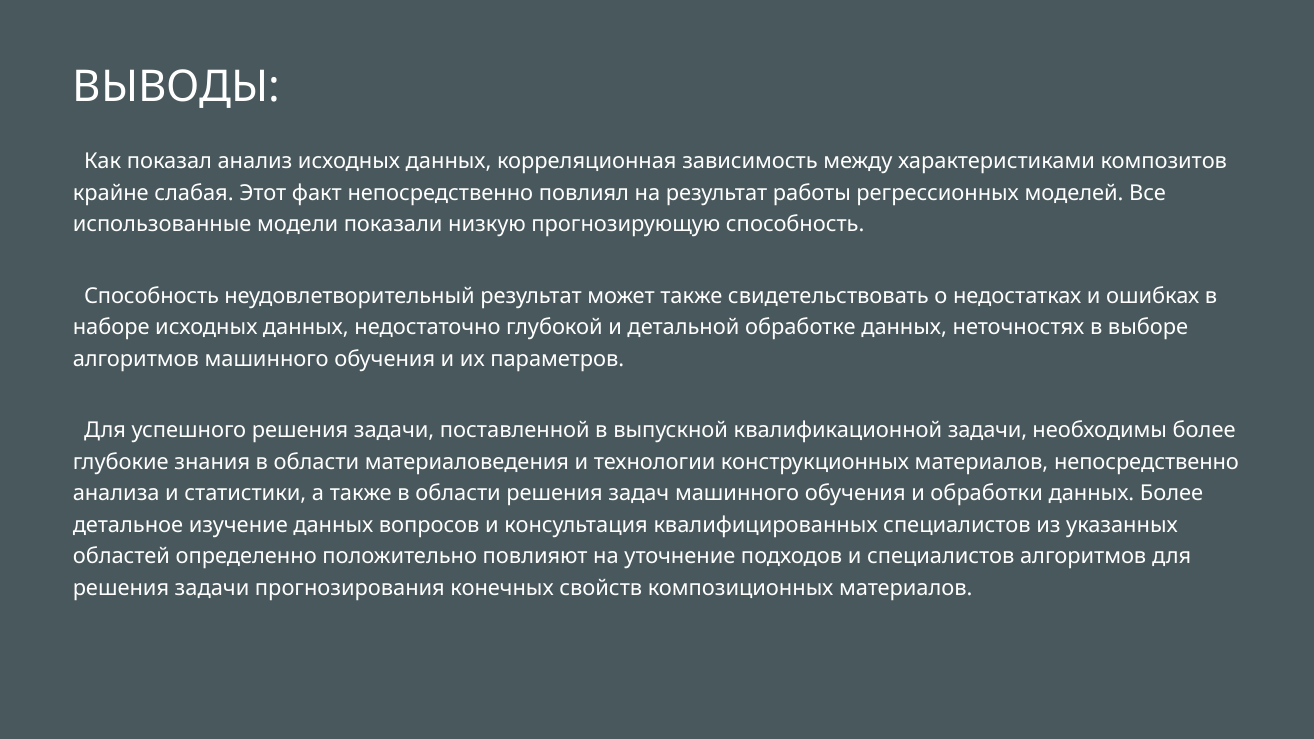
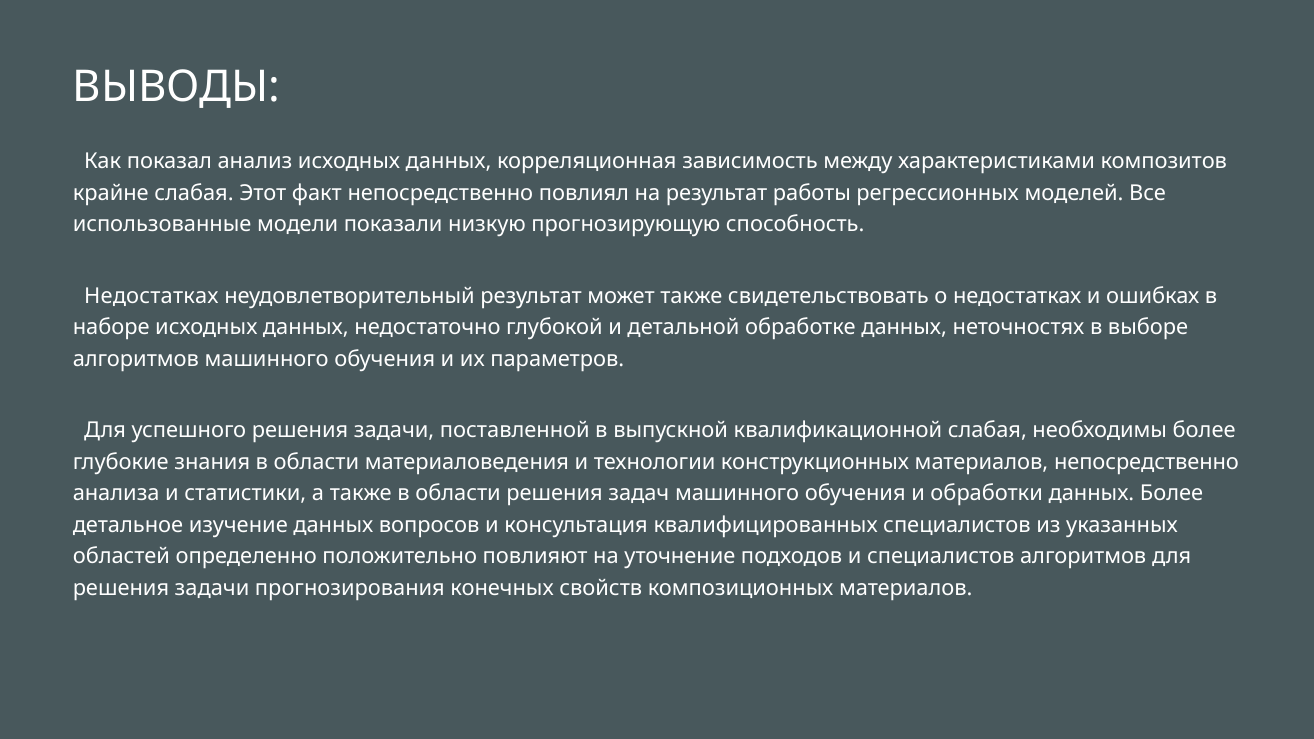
Способность at (152, 296): Способность -> Недостатках
квалификационной задачи: задачи -> слабая
